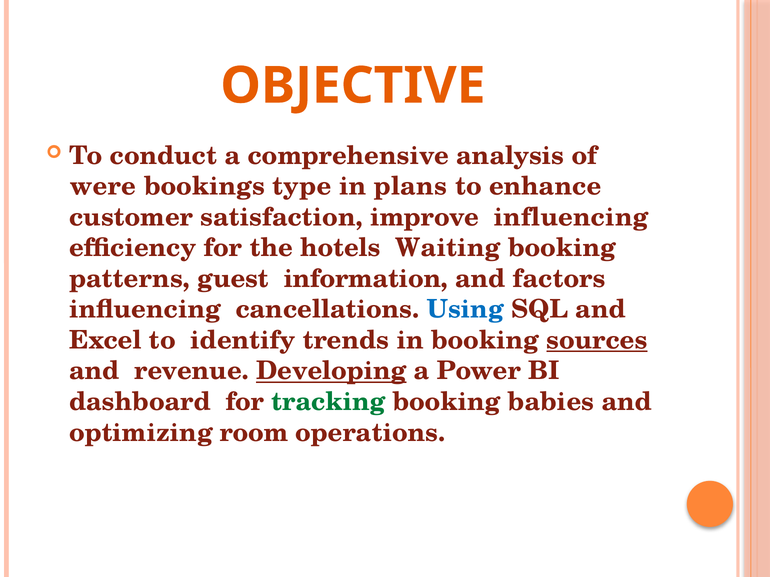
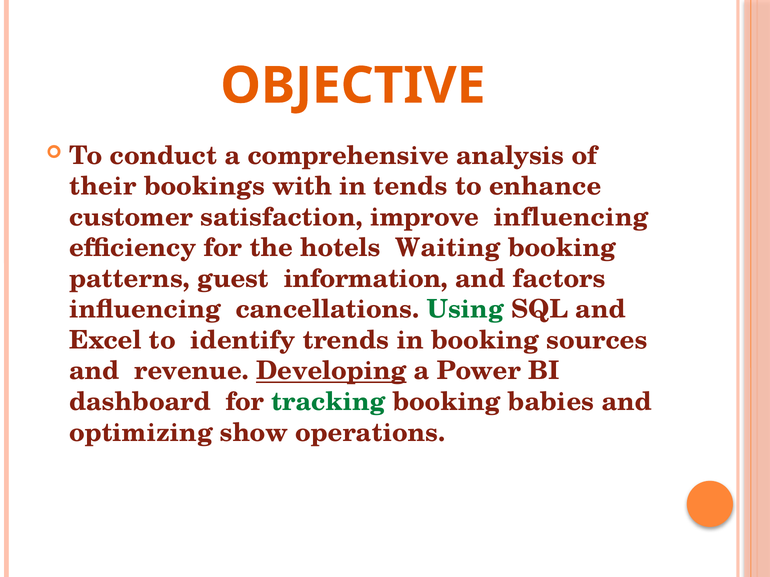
were: were -> their
type: type -> with
plans: plans -> tends
Using colour: blue -> green
sources underline: present -> none
room: room -> show
